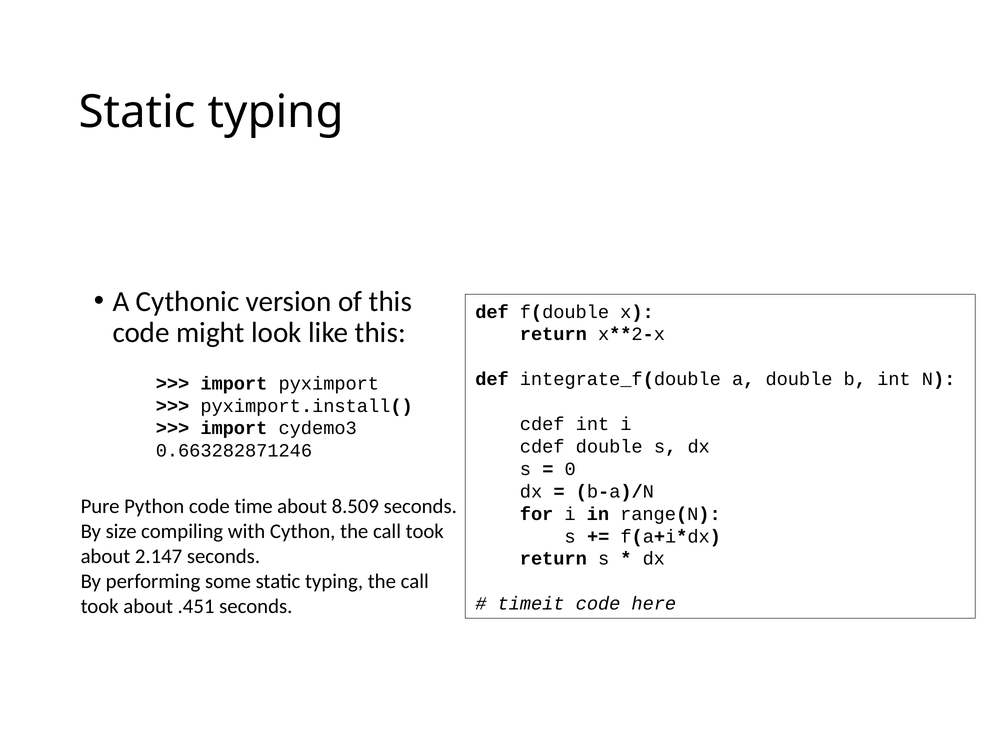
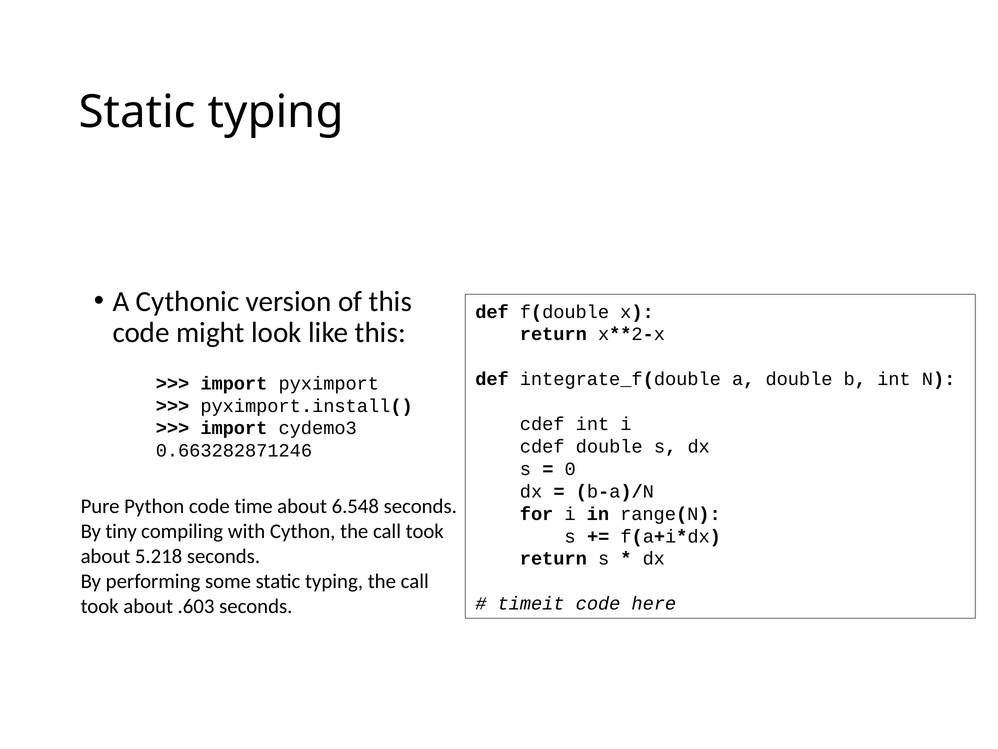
8.509: 8.509 -> 6.548
size: size -> tiny
2.147: 2.147 -> 5.218
.451: .451 -> .603
